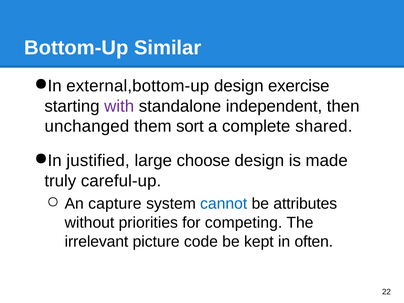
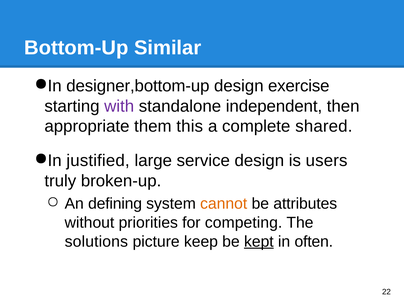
external,bottom-up: external,bottom-up -> designer,bottom-up
unchanged: unchanged -> appropriate
sort: sort -> this
choose: choose -> service
made: made -> users
careful-up: careful-up -> broken-up
capture: capture -> defining
cannot colour: blue -> orange
irrelevant: irrelevant -> solutions
code: code -> keep
kept underline: none -> present
